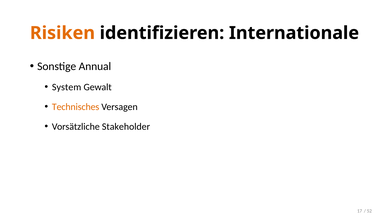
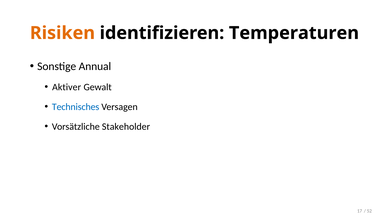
Internationale: Internationale -> Temperaturen
System: System -> Aktiver
Technisches colour: orange -> blue
